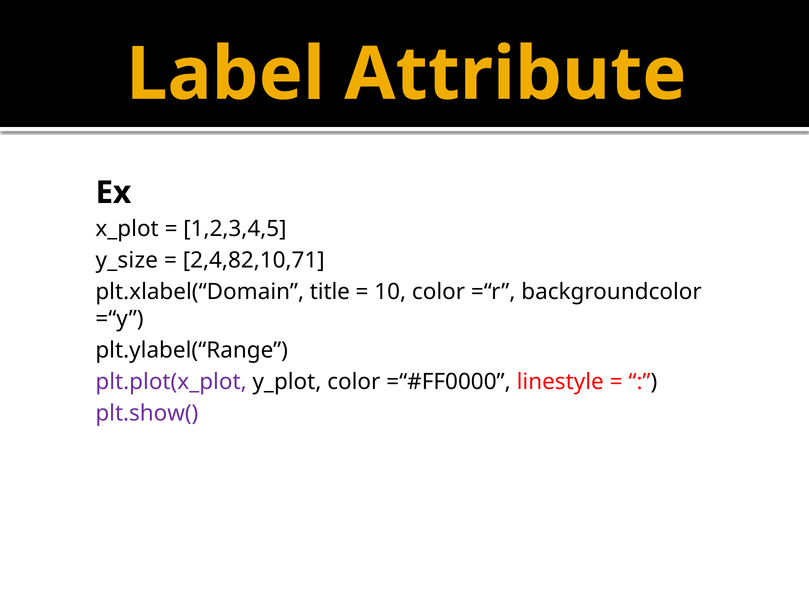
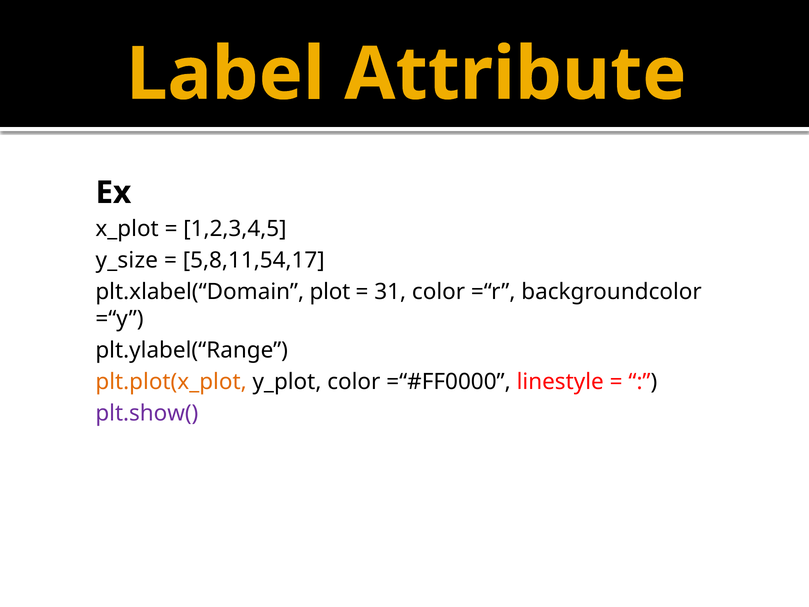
2,4,82,10,71: 2,4,82,10,71 -> 5,8,11,54,17
title: title -> plot
10: 10 -> 31
plt.plot(x_plot colour: purple -> orange
